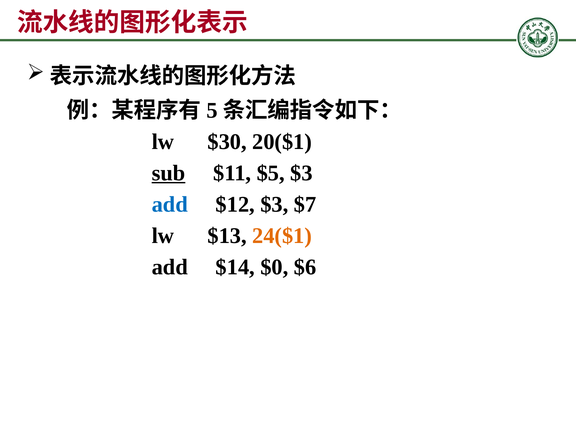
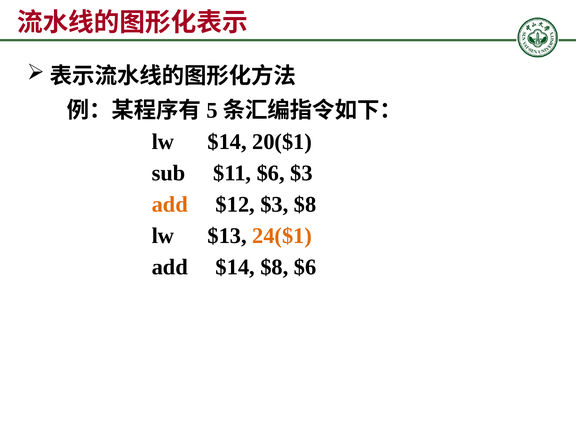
lw $30: $30 -> $14
sub underline: present -> none
$11 $5: $5 -> $6
add at (170, 204) colour: blue -> orange
$3 $7: $7 -> $8
$14 $0: $0 -> $8
